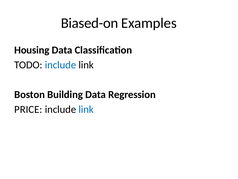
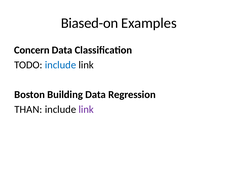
Housing: Housing -> Concern
PRICE: PRICE -> THAN
link at (86, 109) colour: blue -> purple
